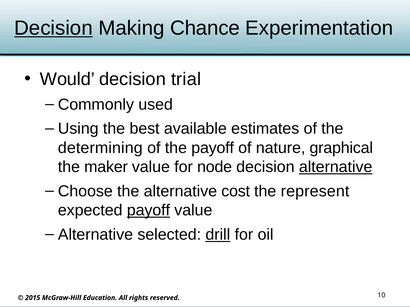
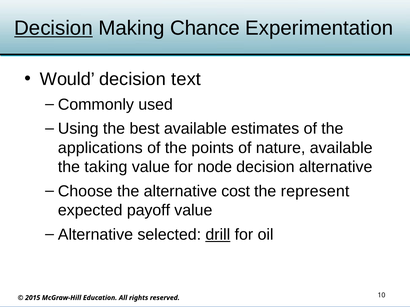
trial: trial -> text
determining: determining -> applications
the payoff: payoff -> points
nature graphical: graphical -> available
maker: maker -> taking
alternative at (336, 167) underline: present -> none
payoff at (148, 211) underline: present -> none
